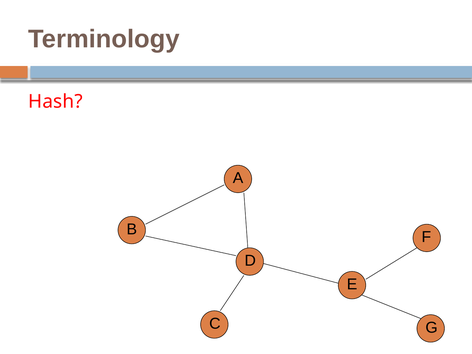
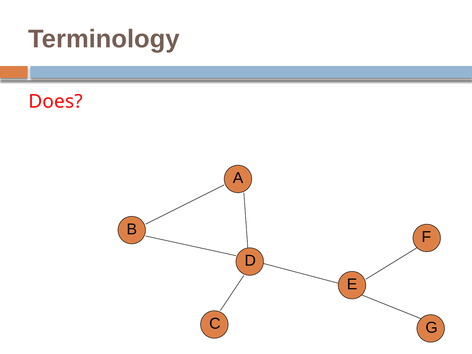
Hash: Hash -> Does
